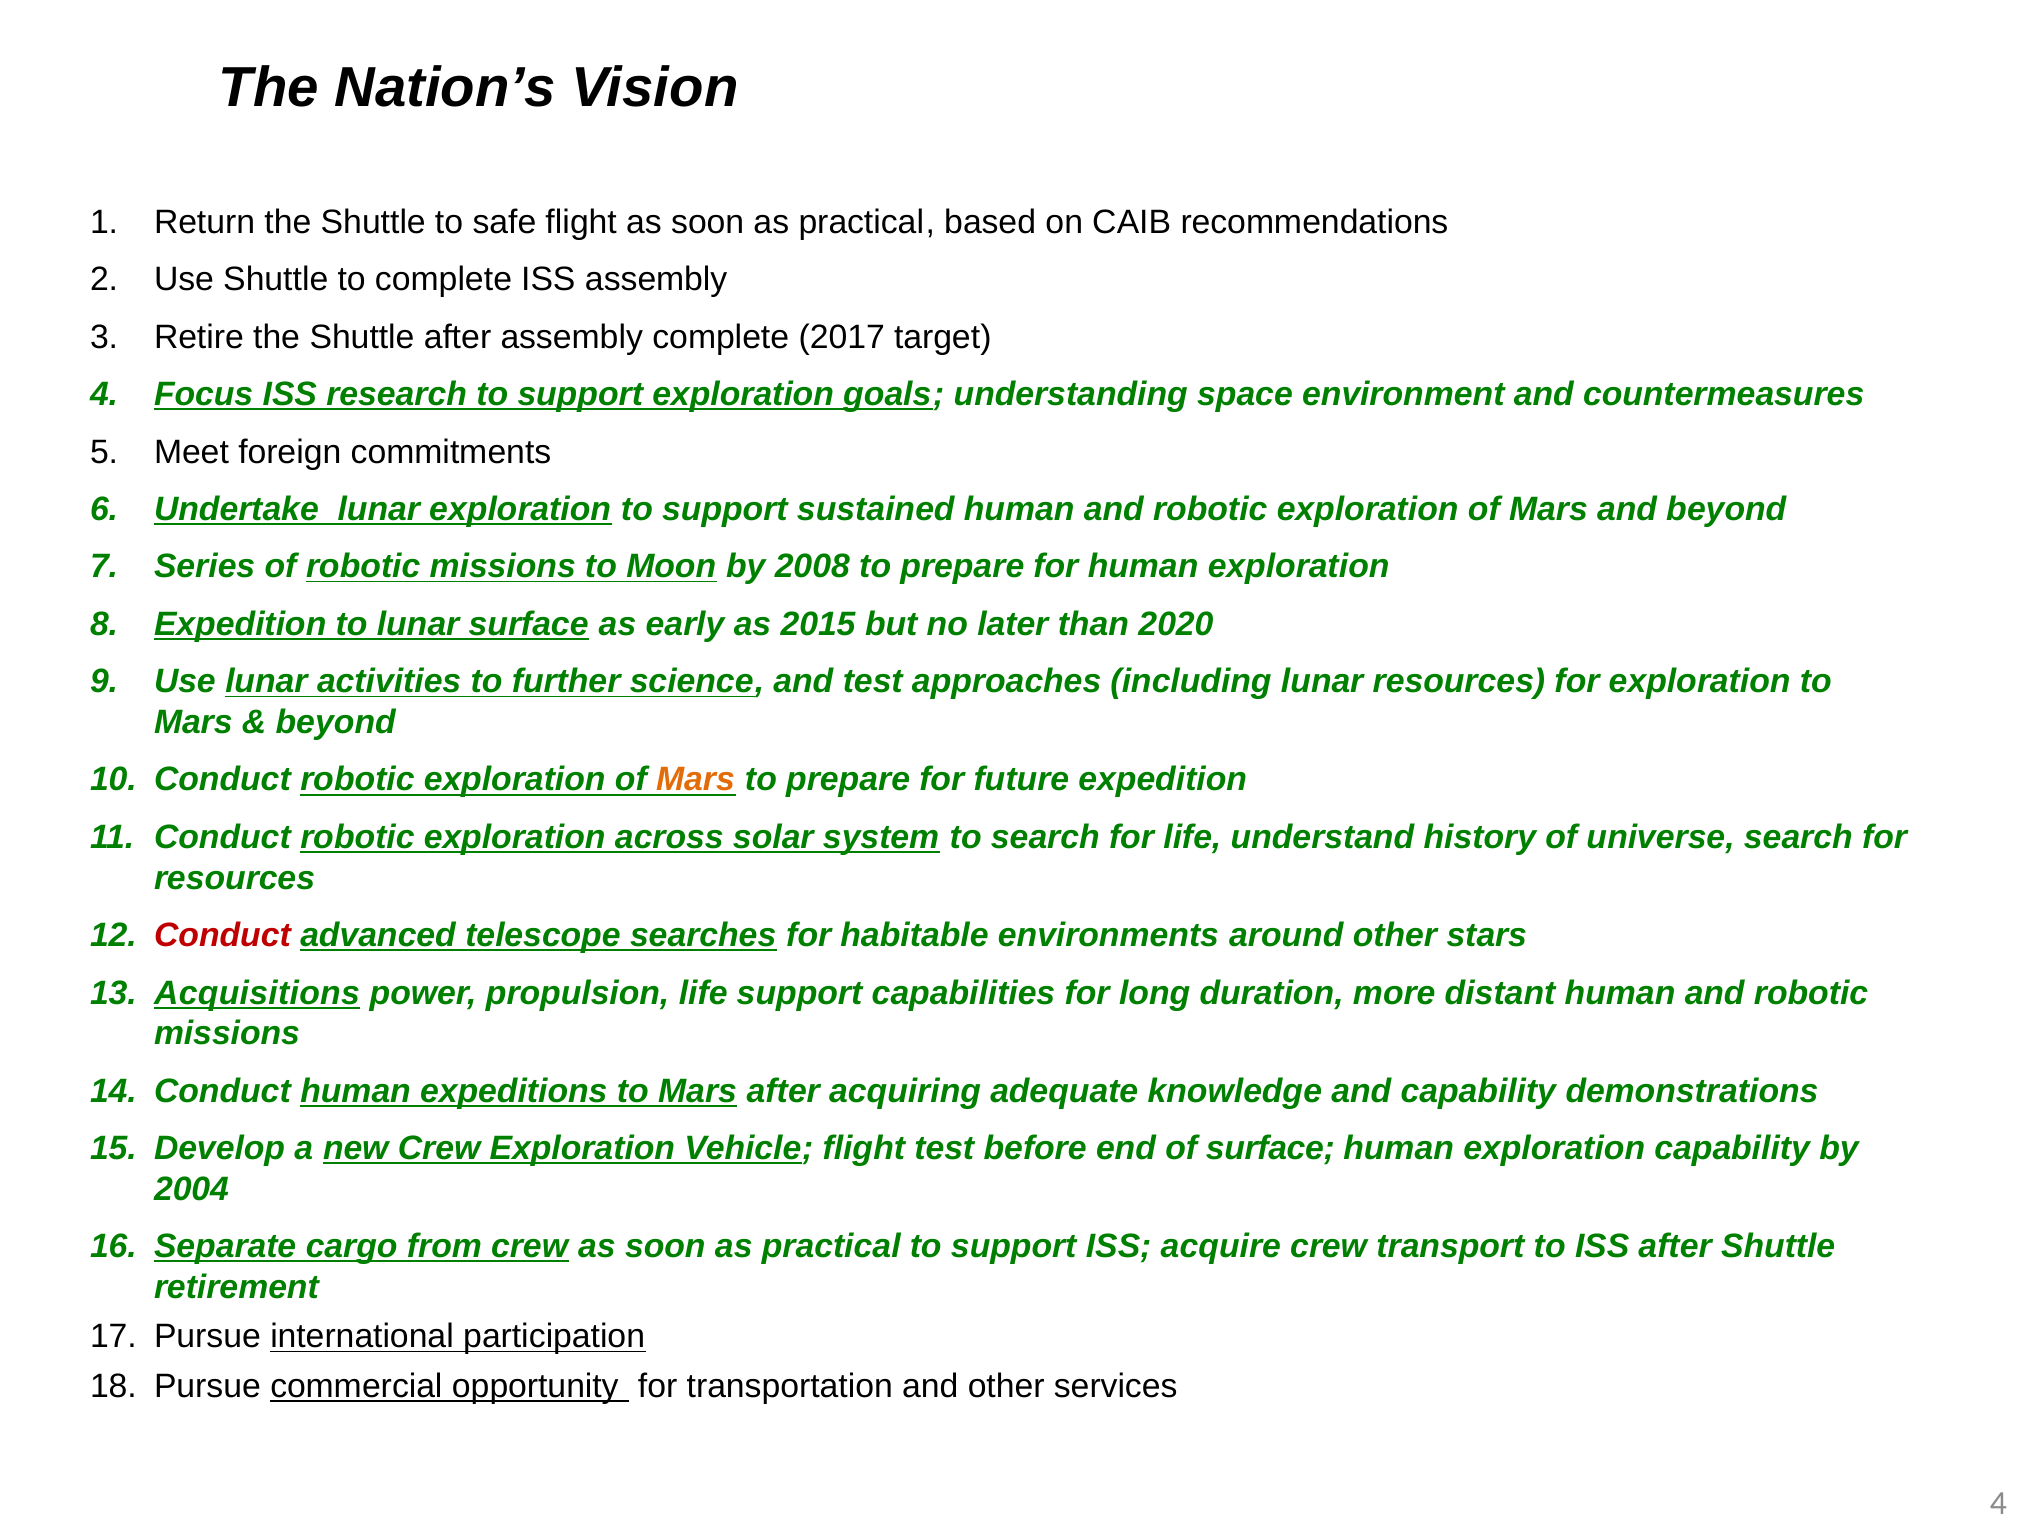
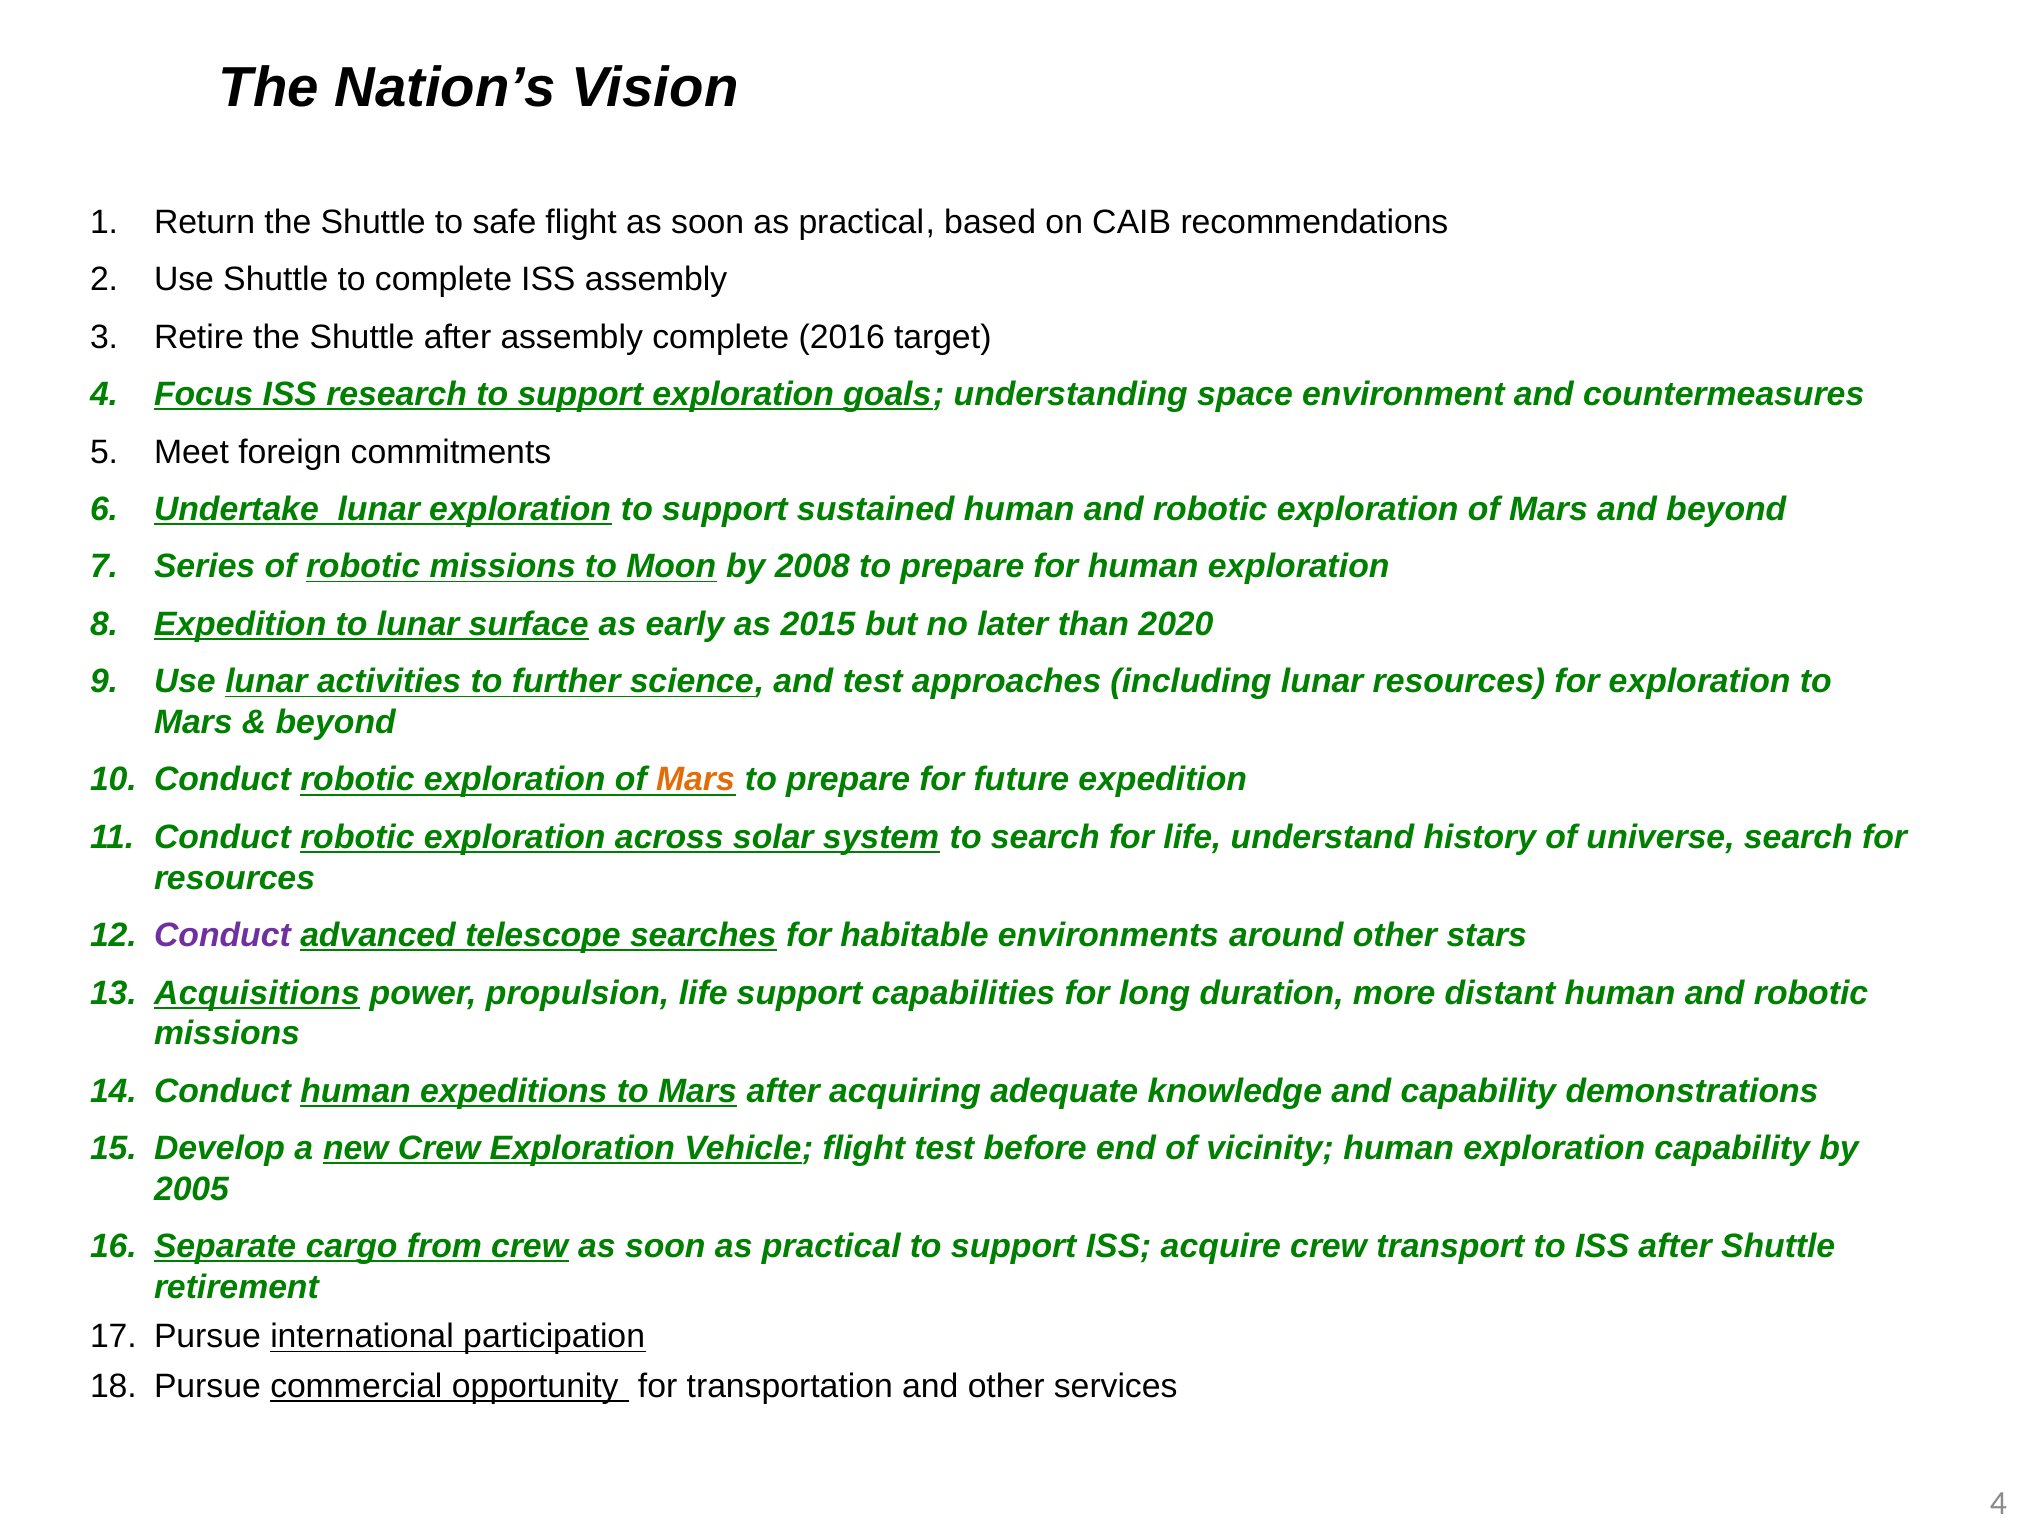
2017: 2017 -> 2016
Conduct at (222, 935) colour: red -> purple
of surface: surface -> vicinity
2004: 2004 -> 2005
